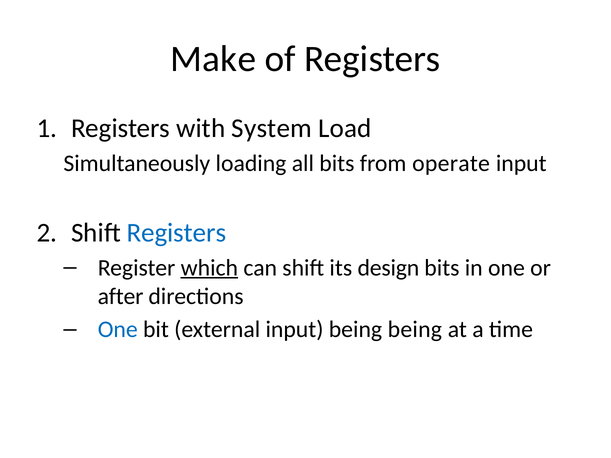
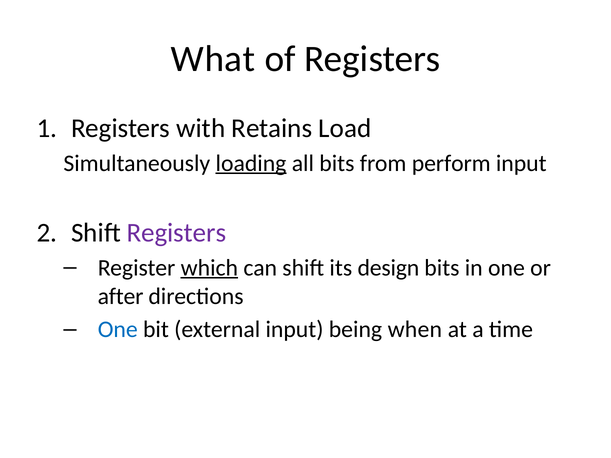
Make: Make -> What
System: System -> Retains
loading underline: none -> present
operate: operate -> perform
Registers at (176, 233) colour: blue -> purple
being being: being -> when
